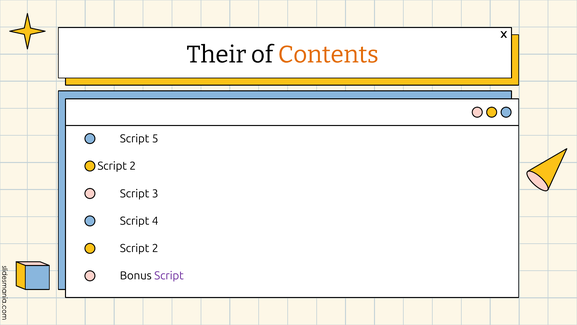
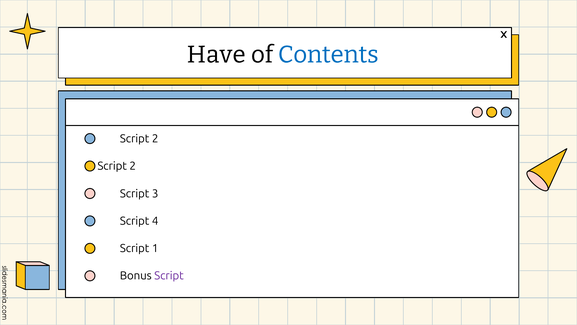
Their: Their -> Have
Contents colour: orange -> blue
5 at (155, 139): 5 -> 2
2 at (155, 248): 2 -> 1
